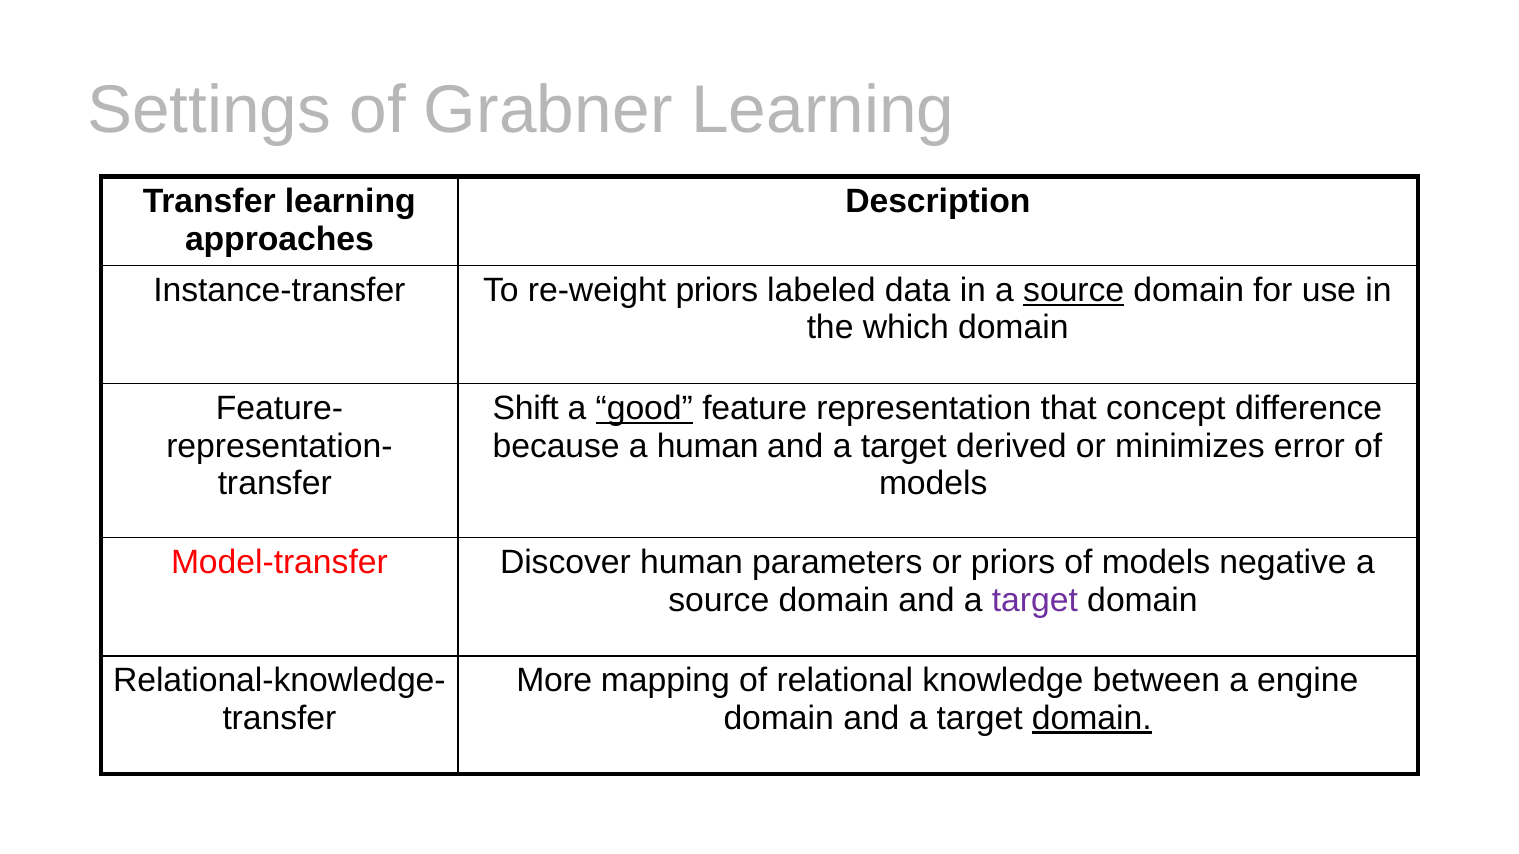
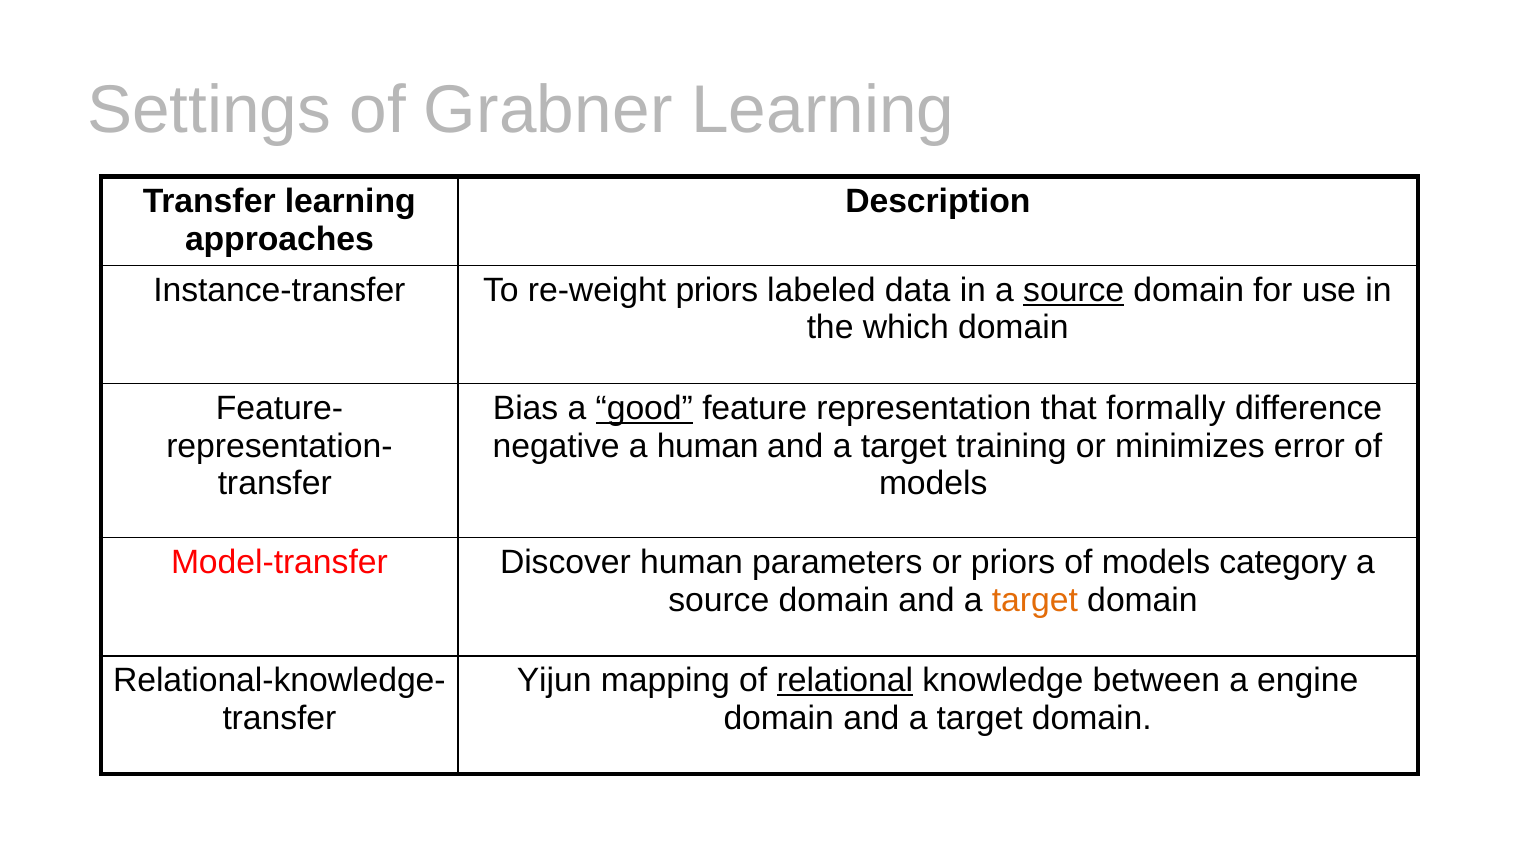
Shift: Shift -> Bias
concept: concept -> formally
because: because -> negative
derived: derived -> training
negative: negative -> category
target at (1035, 600) colour: purple -> orange
More: More -> Yijun
relational underline: none -> present
domain at (1092, 718) underline: present -> none
